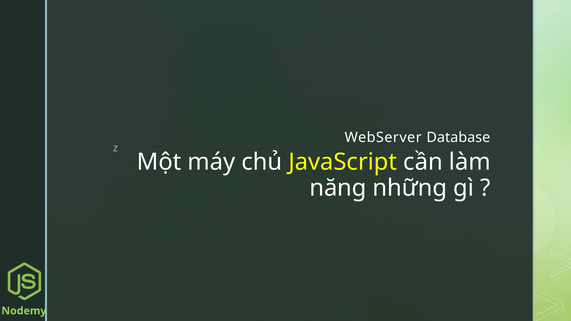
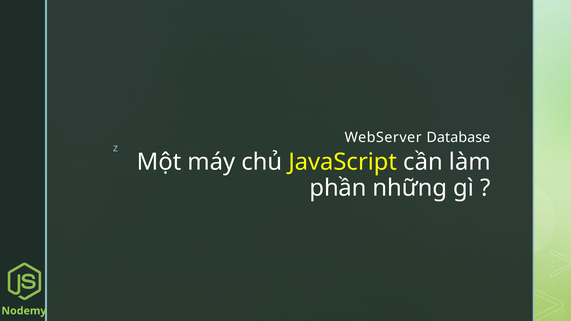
năng: năng -> phần
